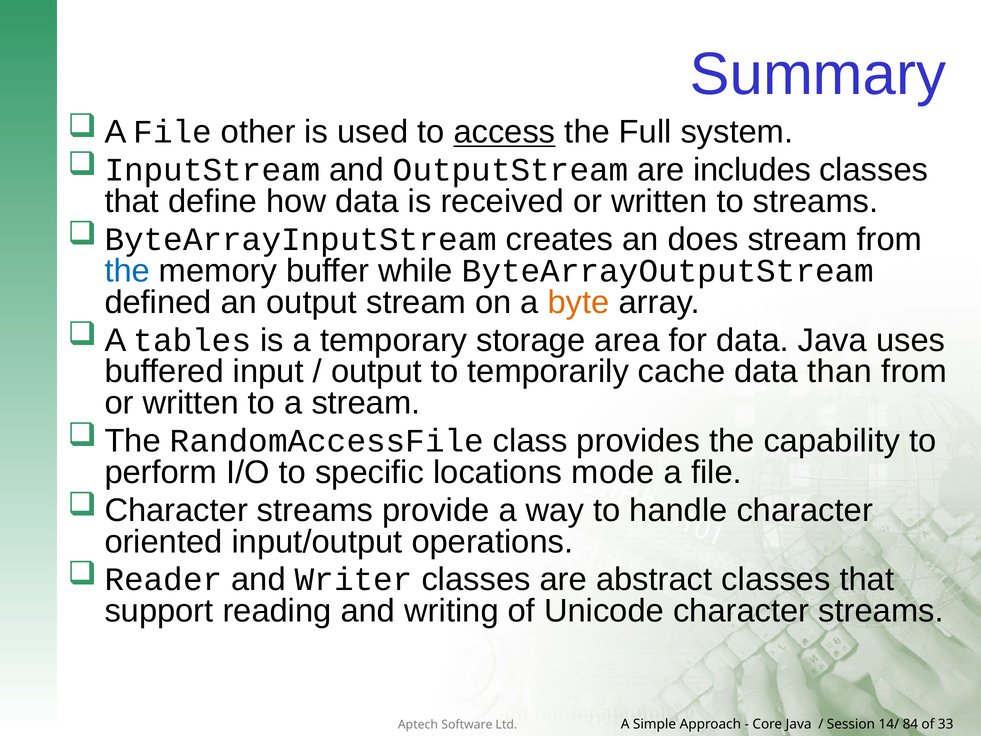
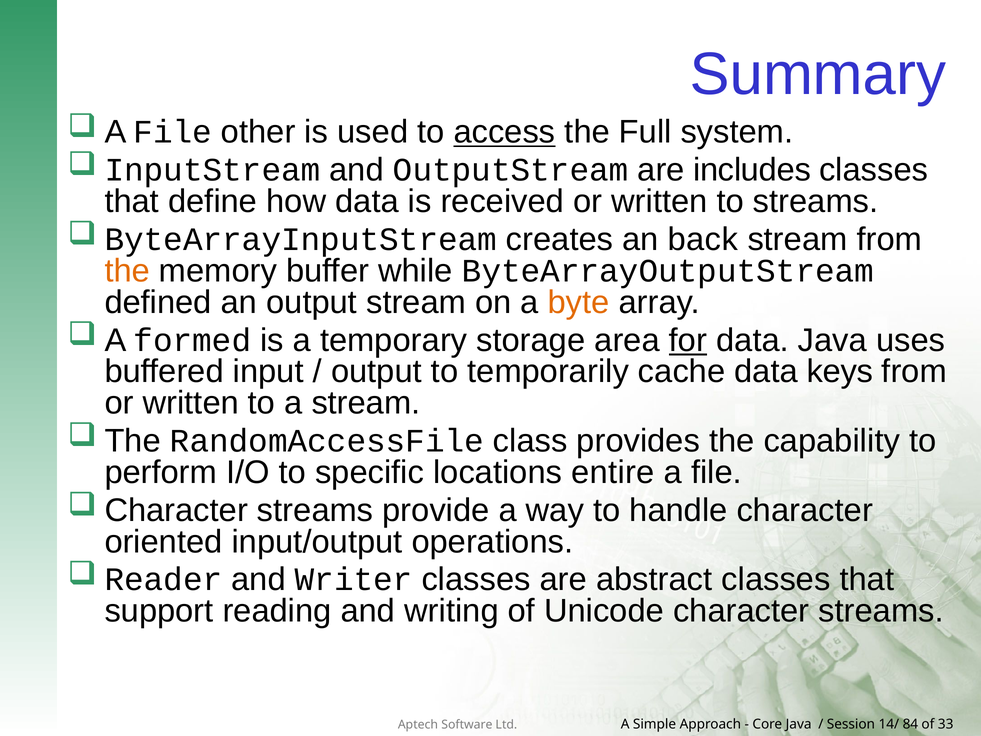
does: does -> back
the at (127, 271) colour: blue -> orange
tables: tables -> formed
for underline: none -> present
than: than -> keys
mode: mode -> entire
